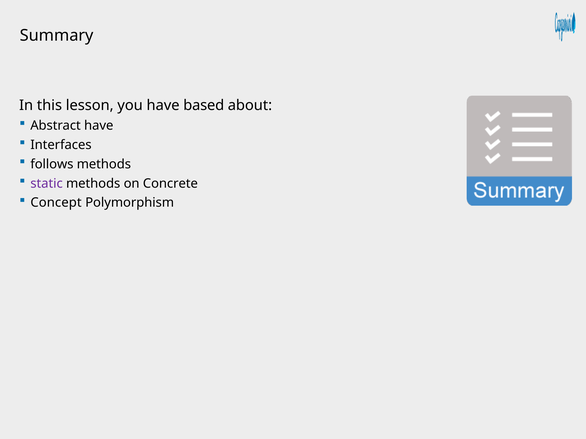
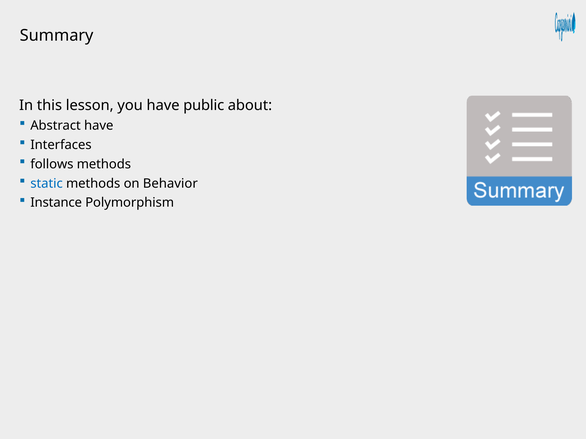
based: based -> public
static colour: purple -> blue
Concrete: Concrete -> Behavior
Concept: Concept -> Instance
